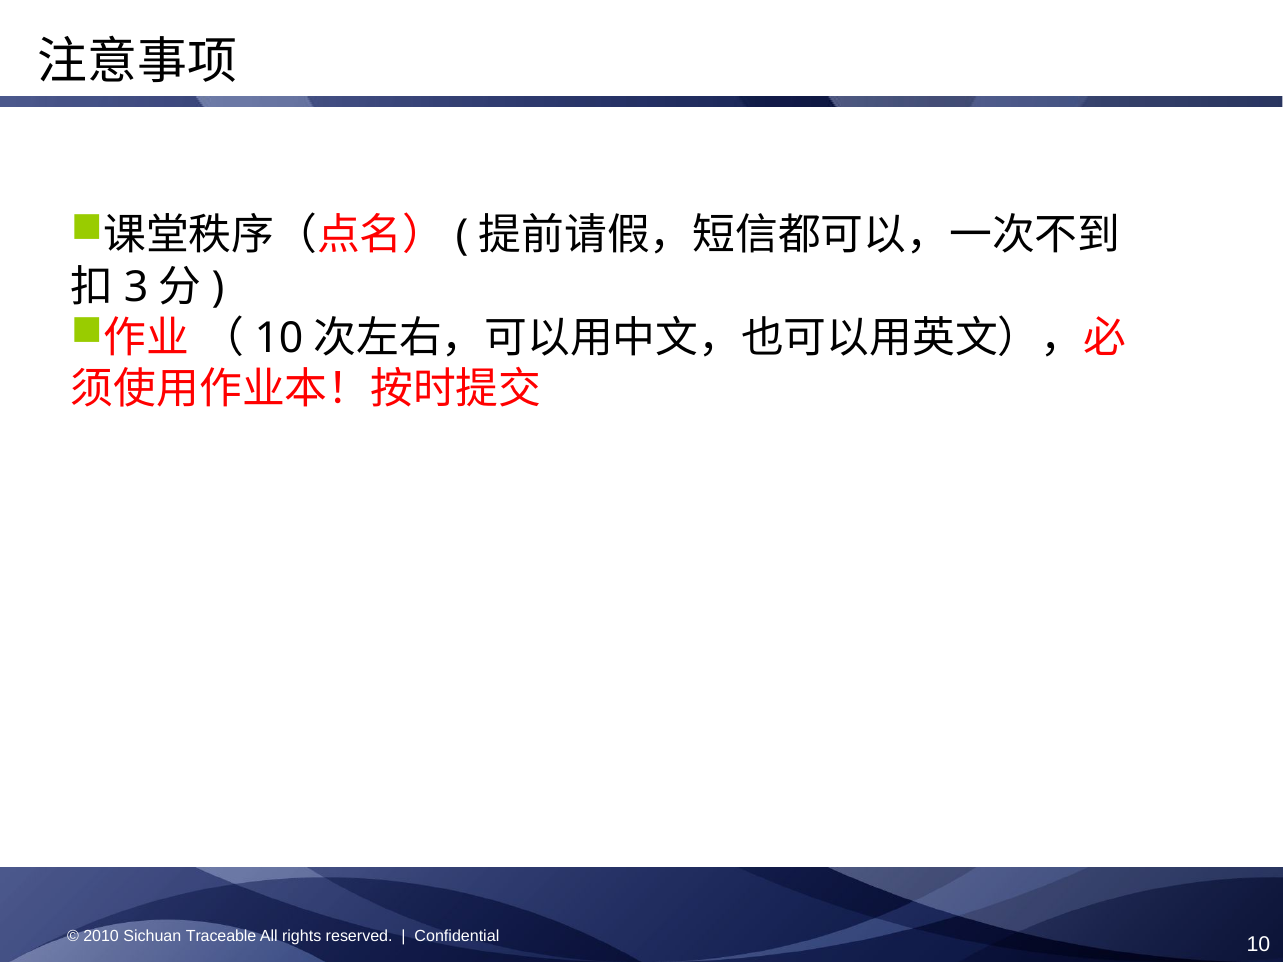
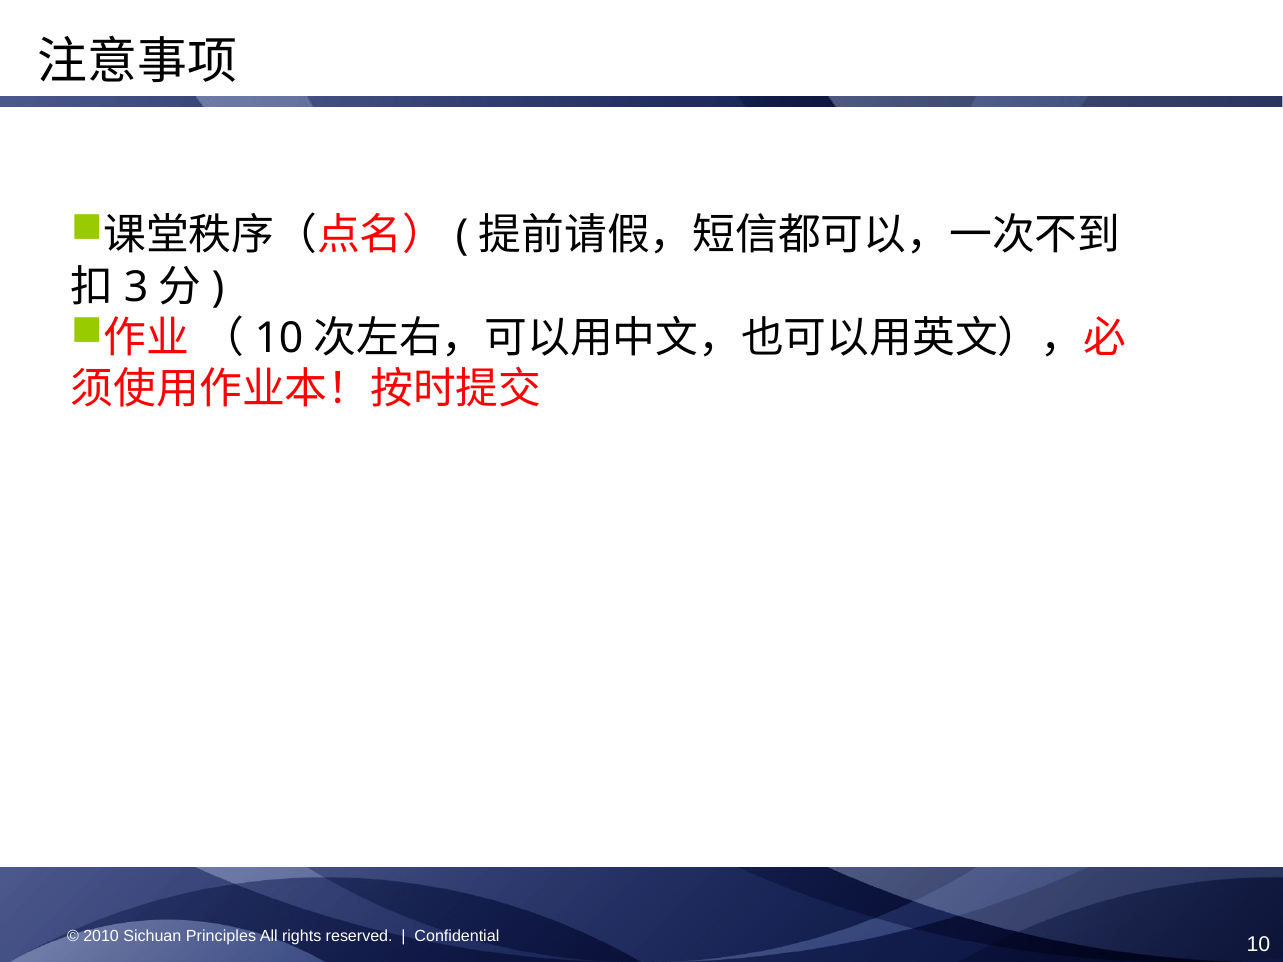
Traceable: Traceable -> Principles
